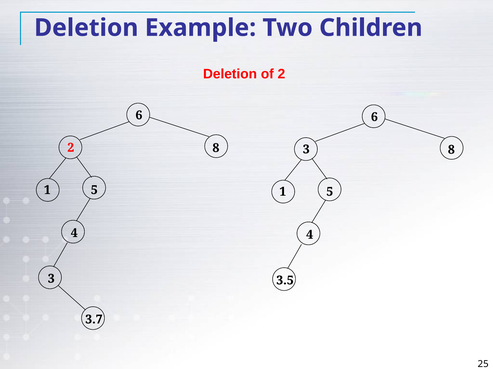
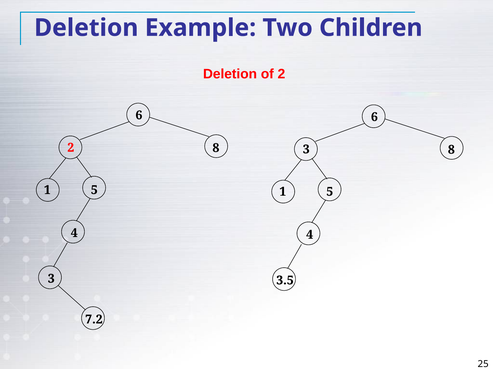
3.7: 3.7 -> 7.2
